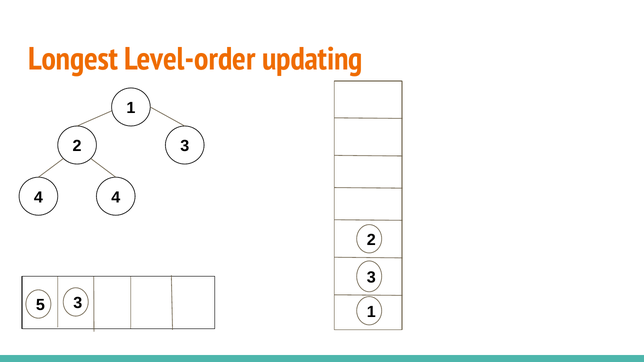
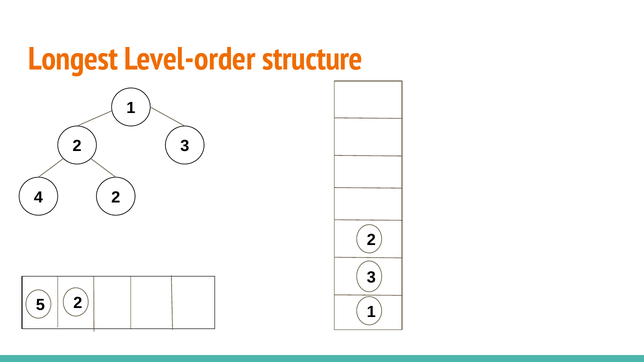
updating: updating -> structure
4 4: 4 -> 2
5 3: 3 -> 2
